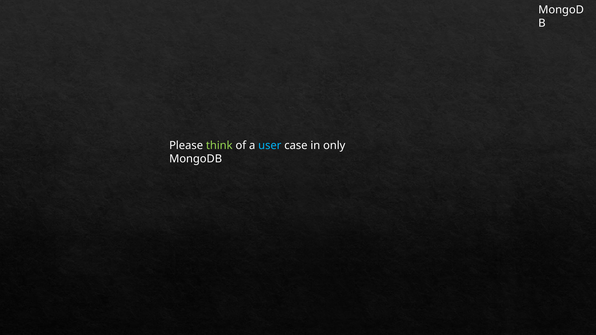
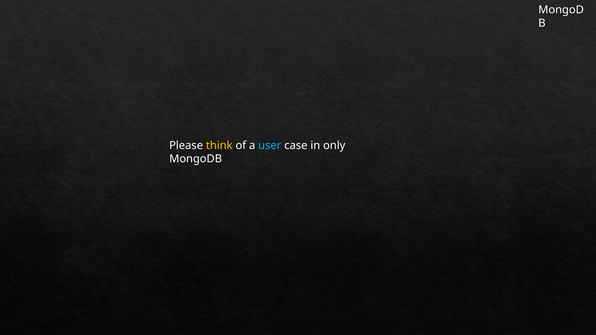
think colour: light green -> yellow
